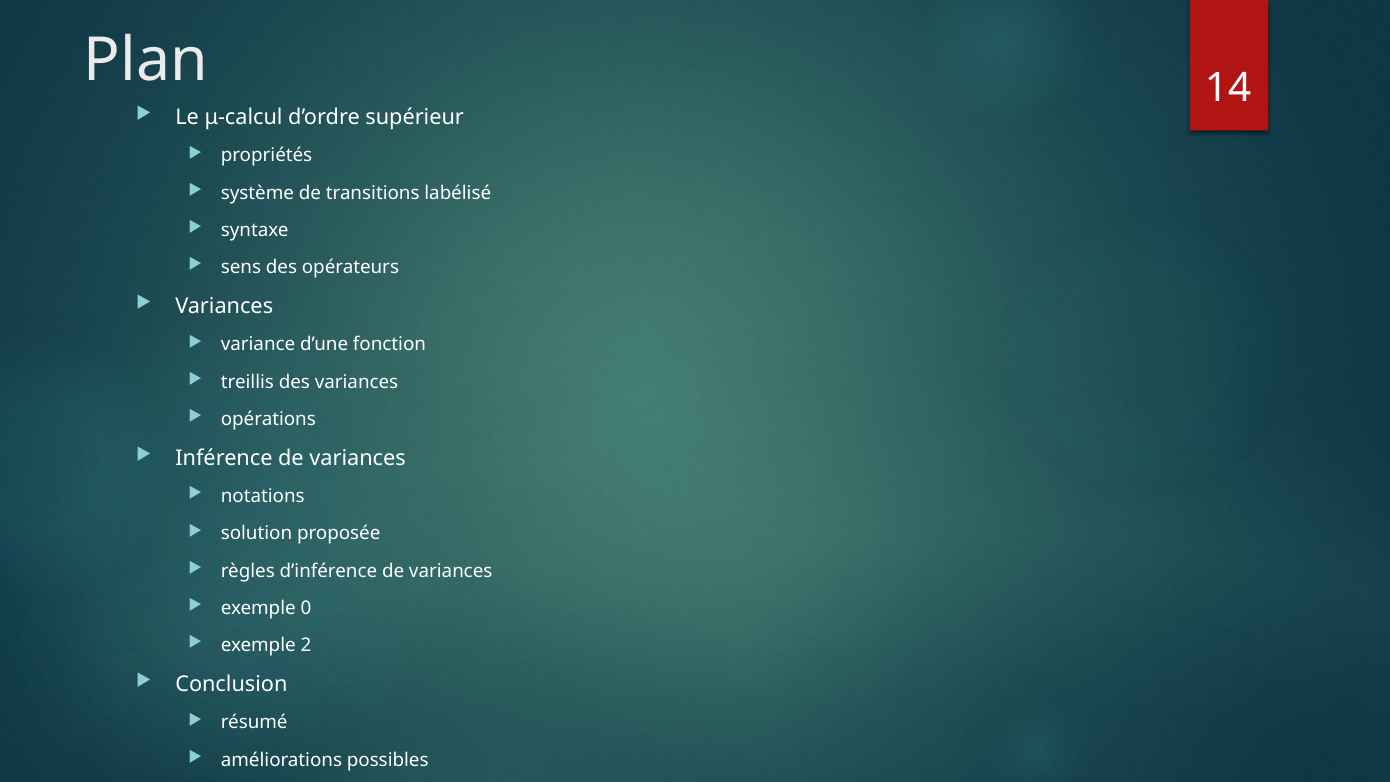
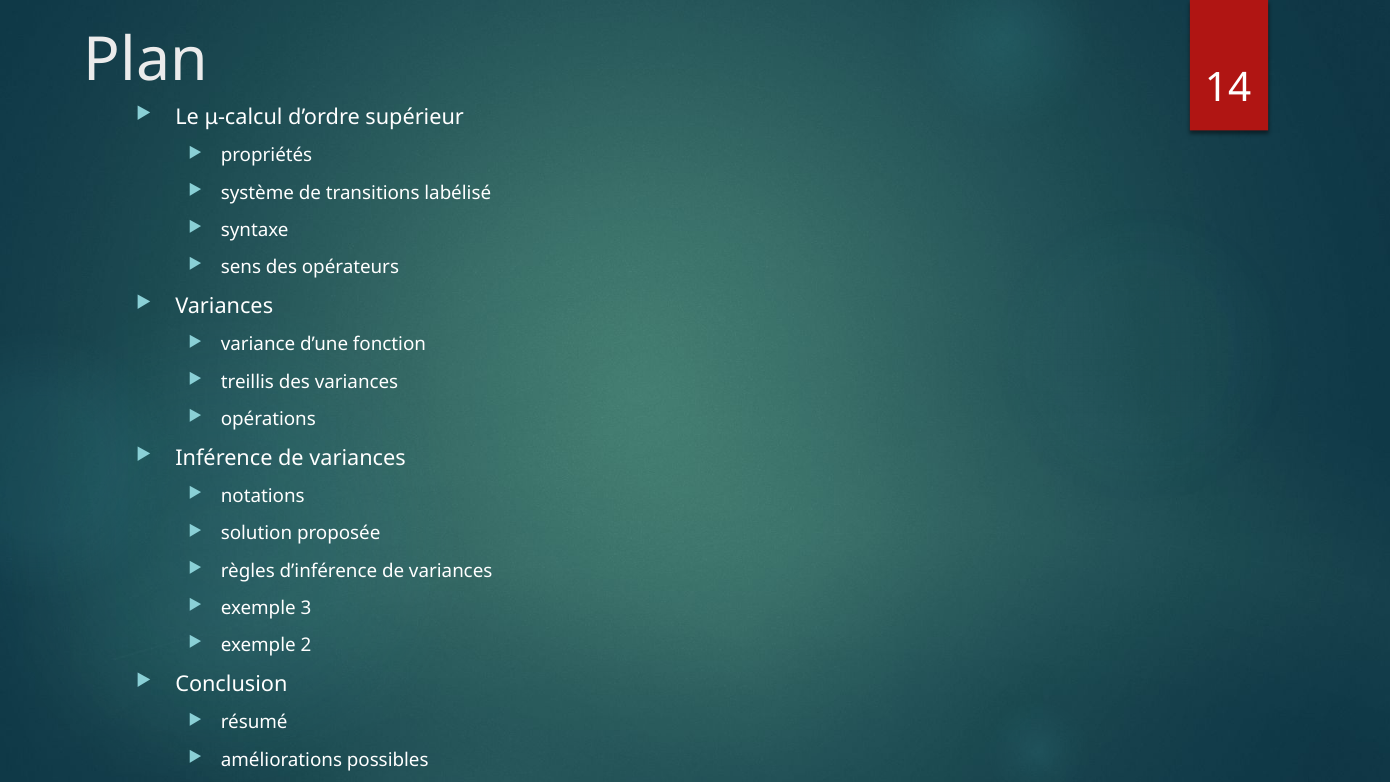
0: 0 -> 3
